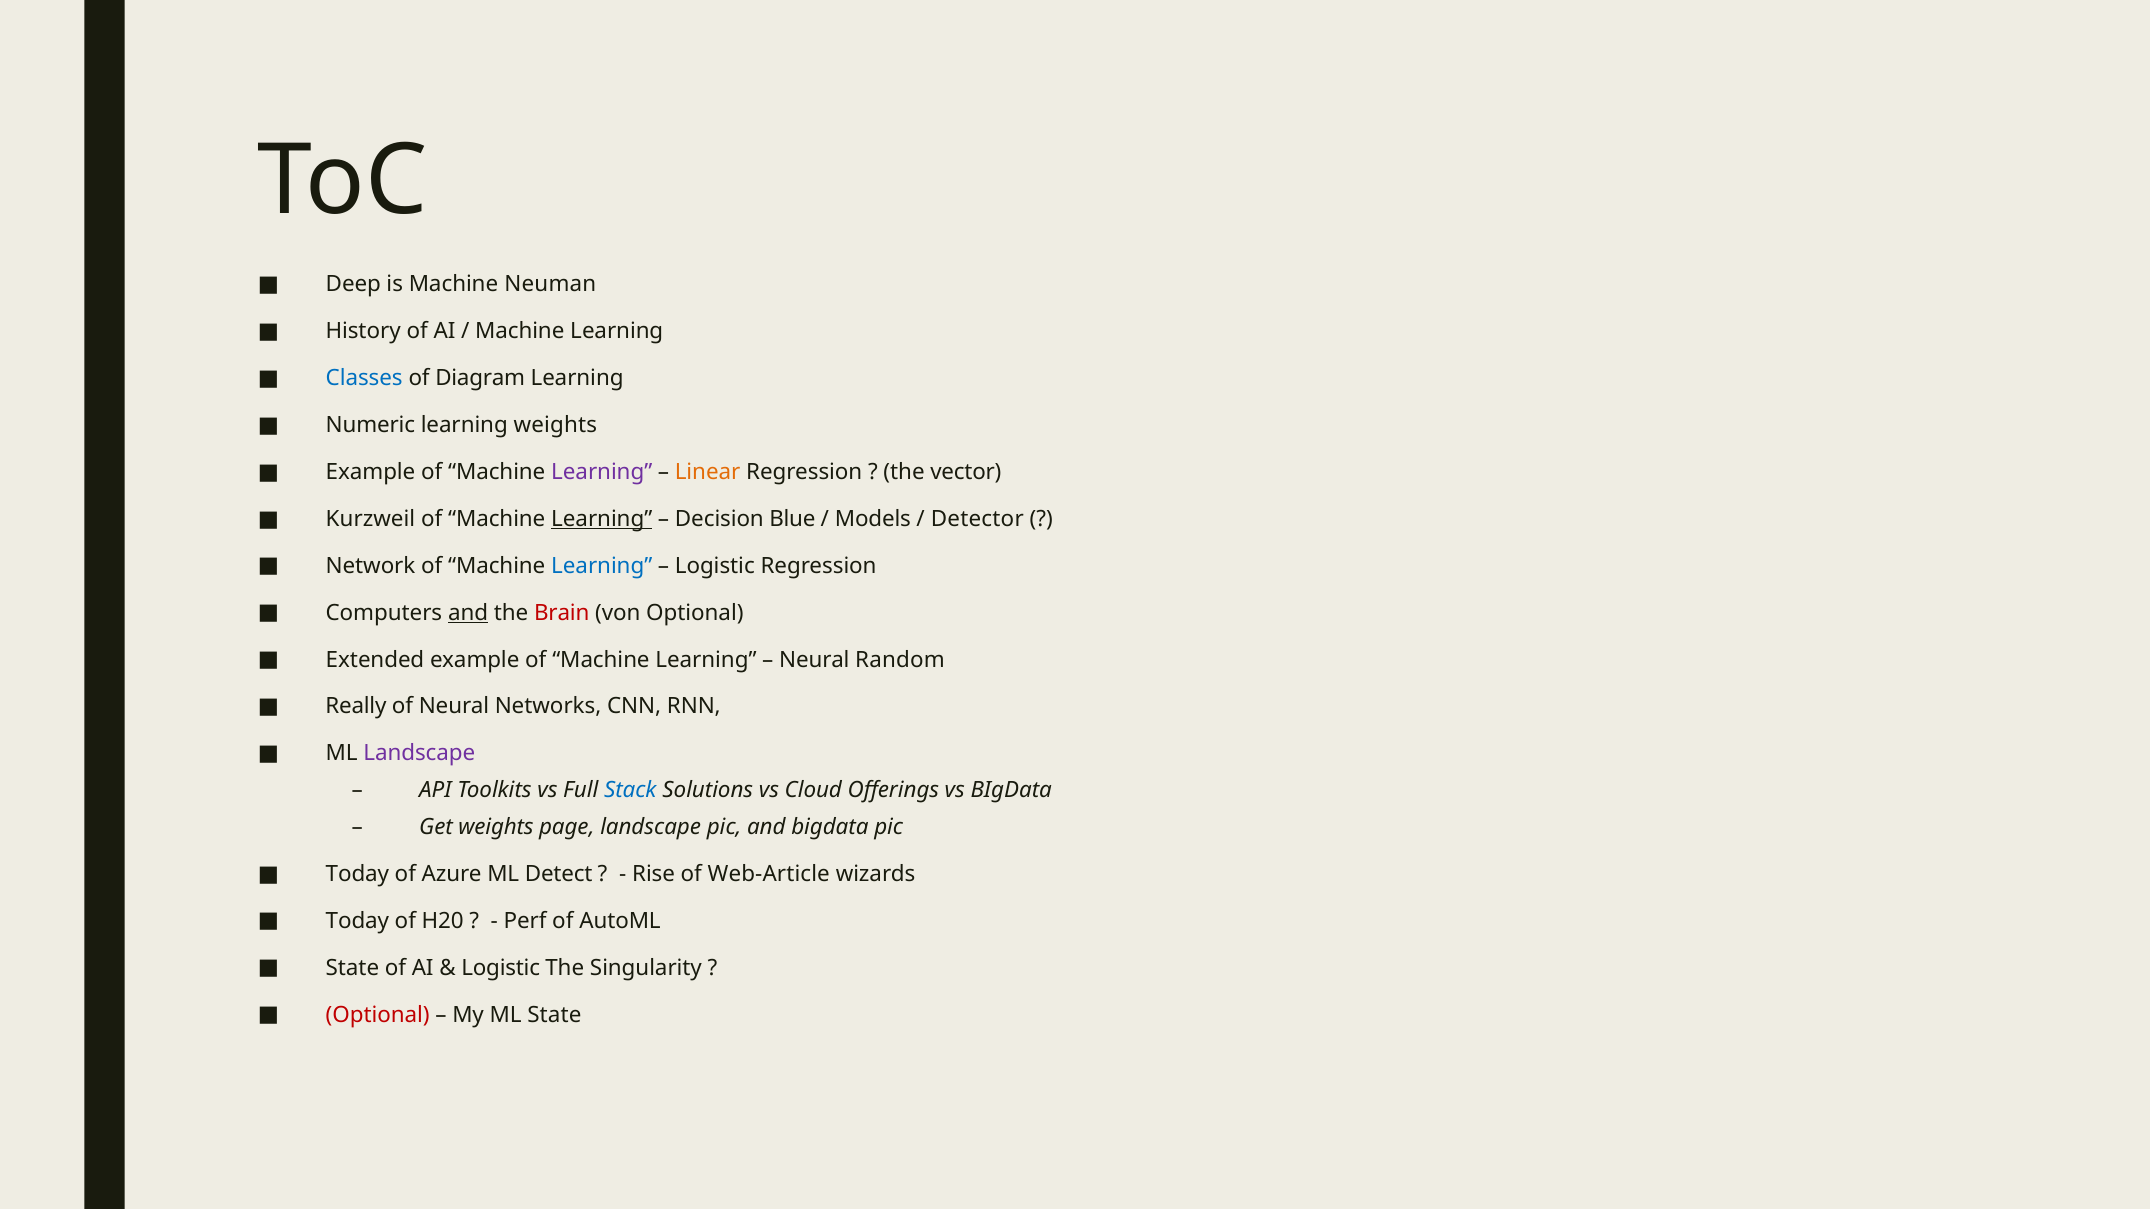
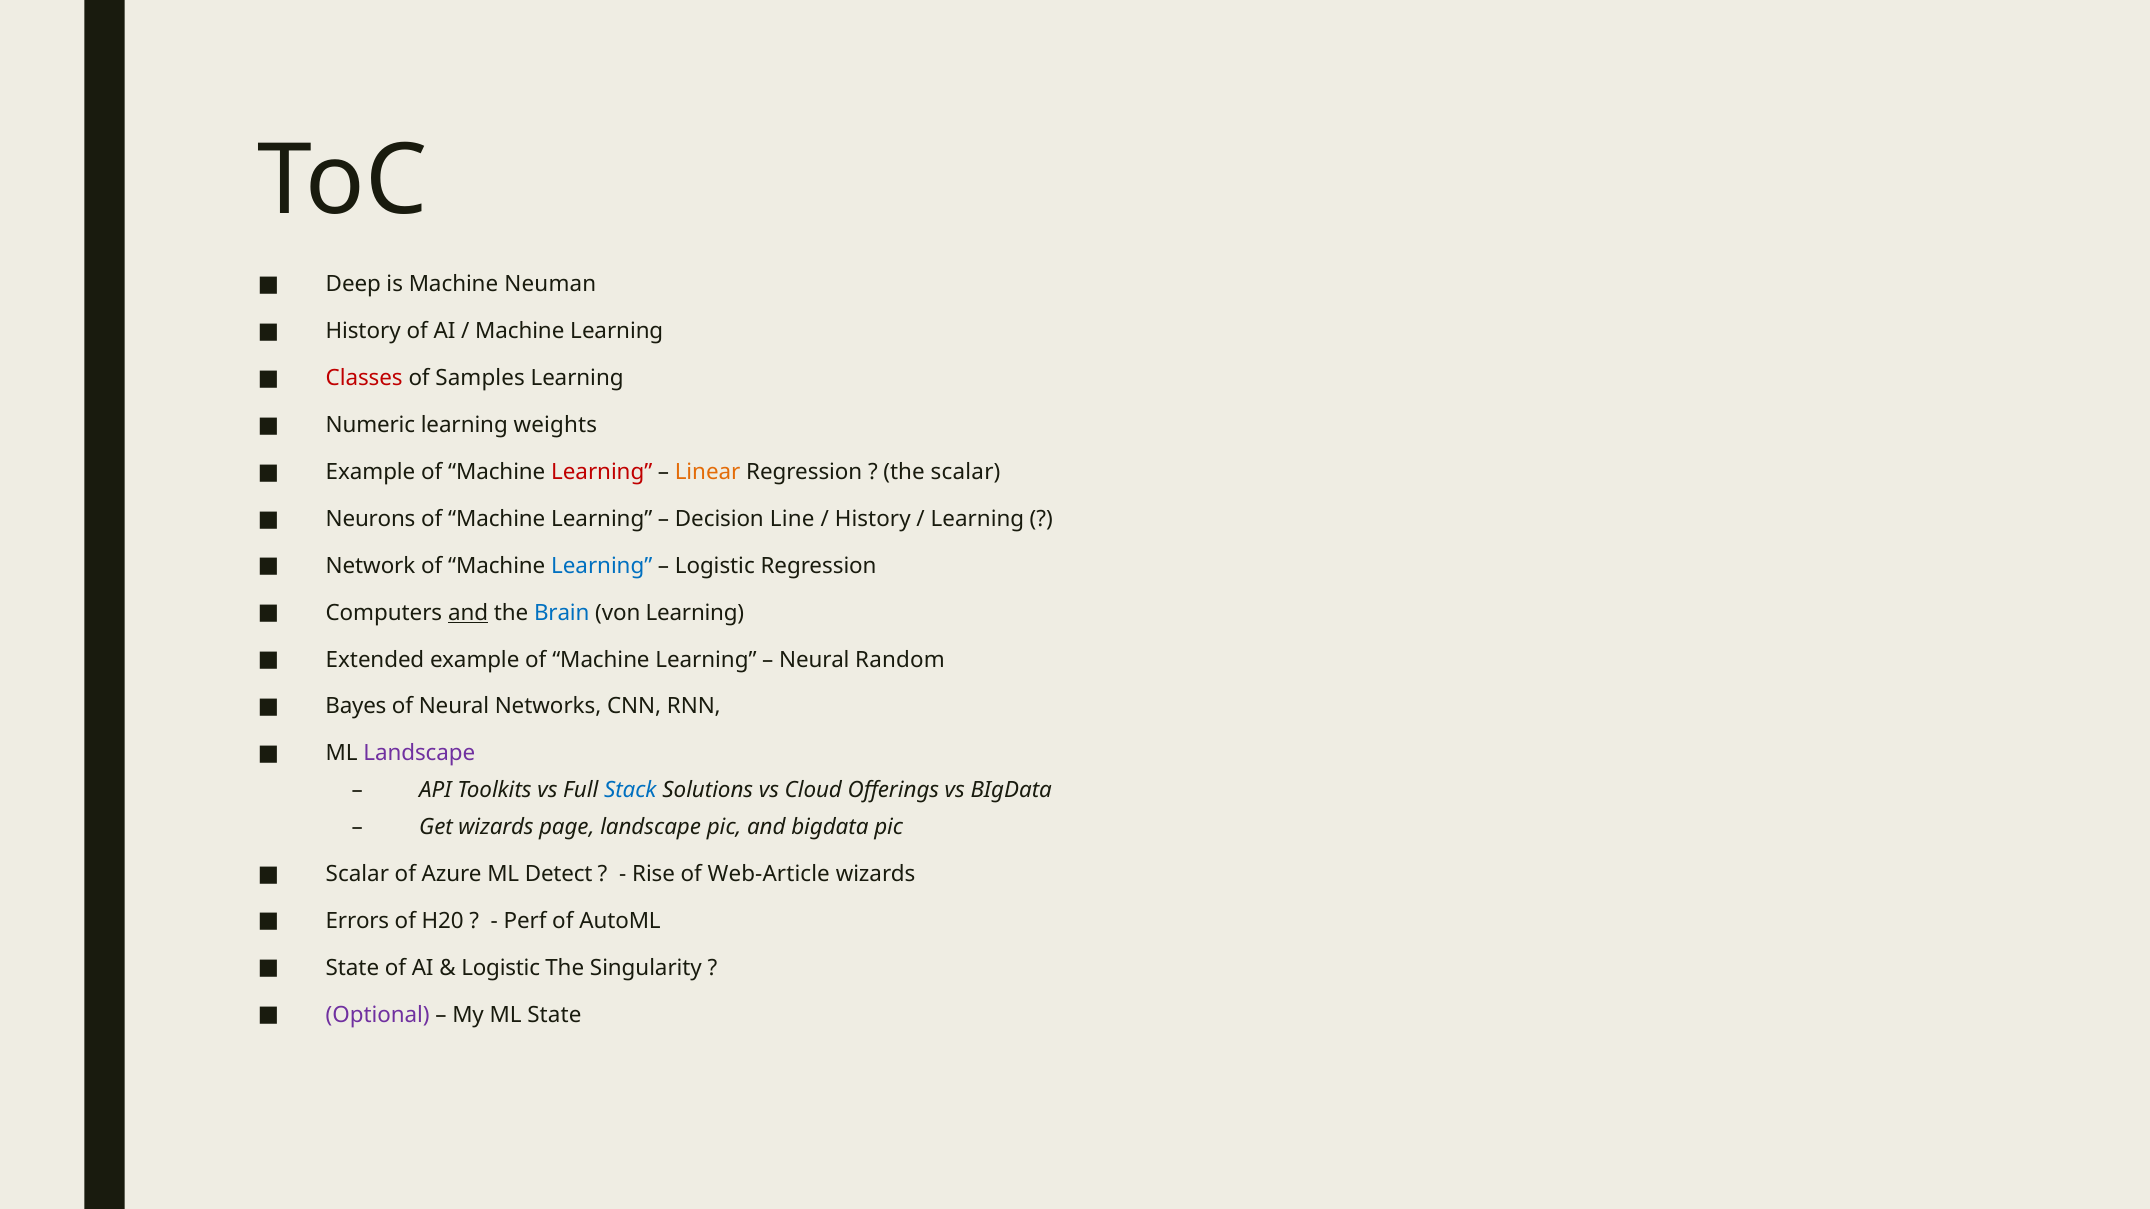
Classes colour: blue -> red
Diagram: Diagram -> Samples
Learning at (602, 472) colour: purple -> red
the vector: vector -> scalar
Kurzweil: Kurzweil -> Neurons
Learning at (602, 519) underline: present -> none
Blue: Blue -> Line
Models at (873, 519): Models -> History
Detector at (977, 519): Detector -> Learning
Brain colour: red -> blue
von Optional: Optional -> Learning
Really: Really -> Bayes
Get weights: weights -> wizards
Today at (357, 874): Today -> Scalar
Today at (357, 921): Today -> Errors
Optional at (378, 1015) colour: red -> purple
